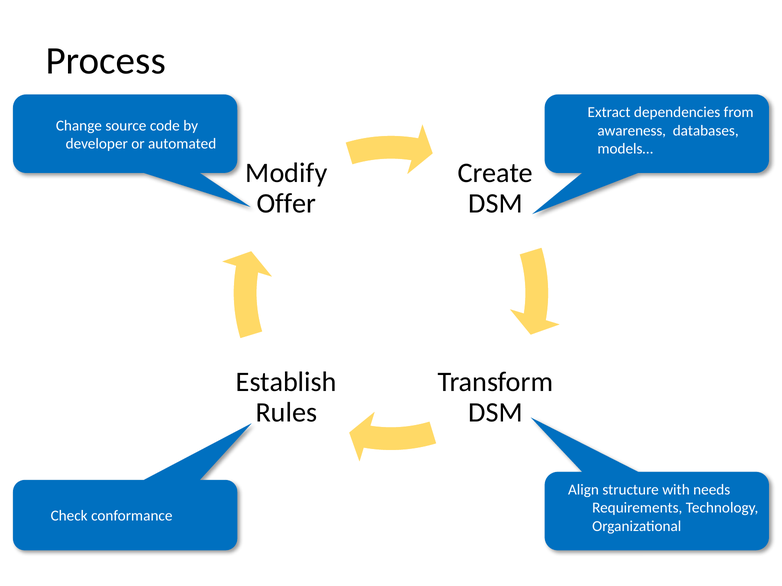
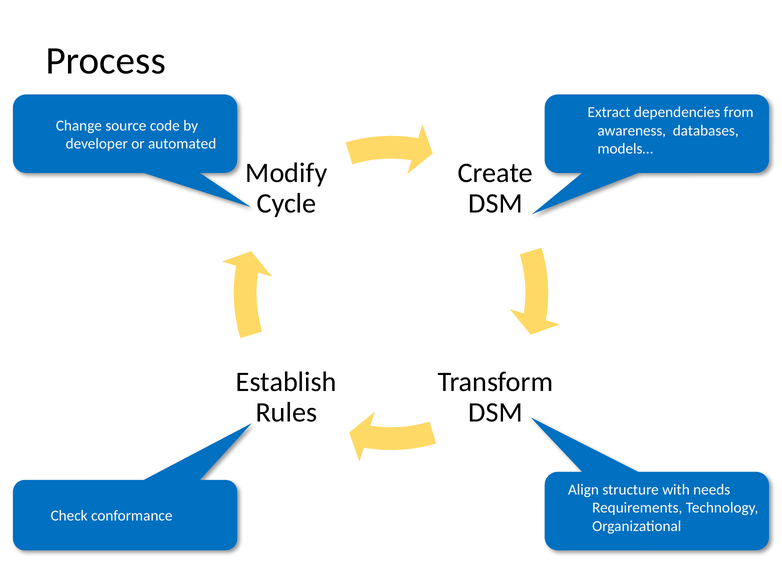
Offer: Offer -> Cycle
